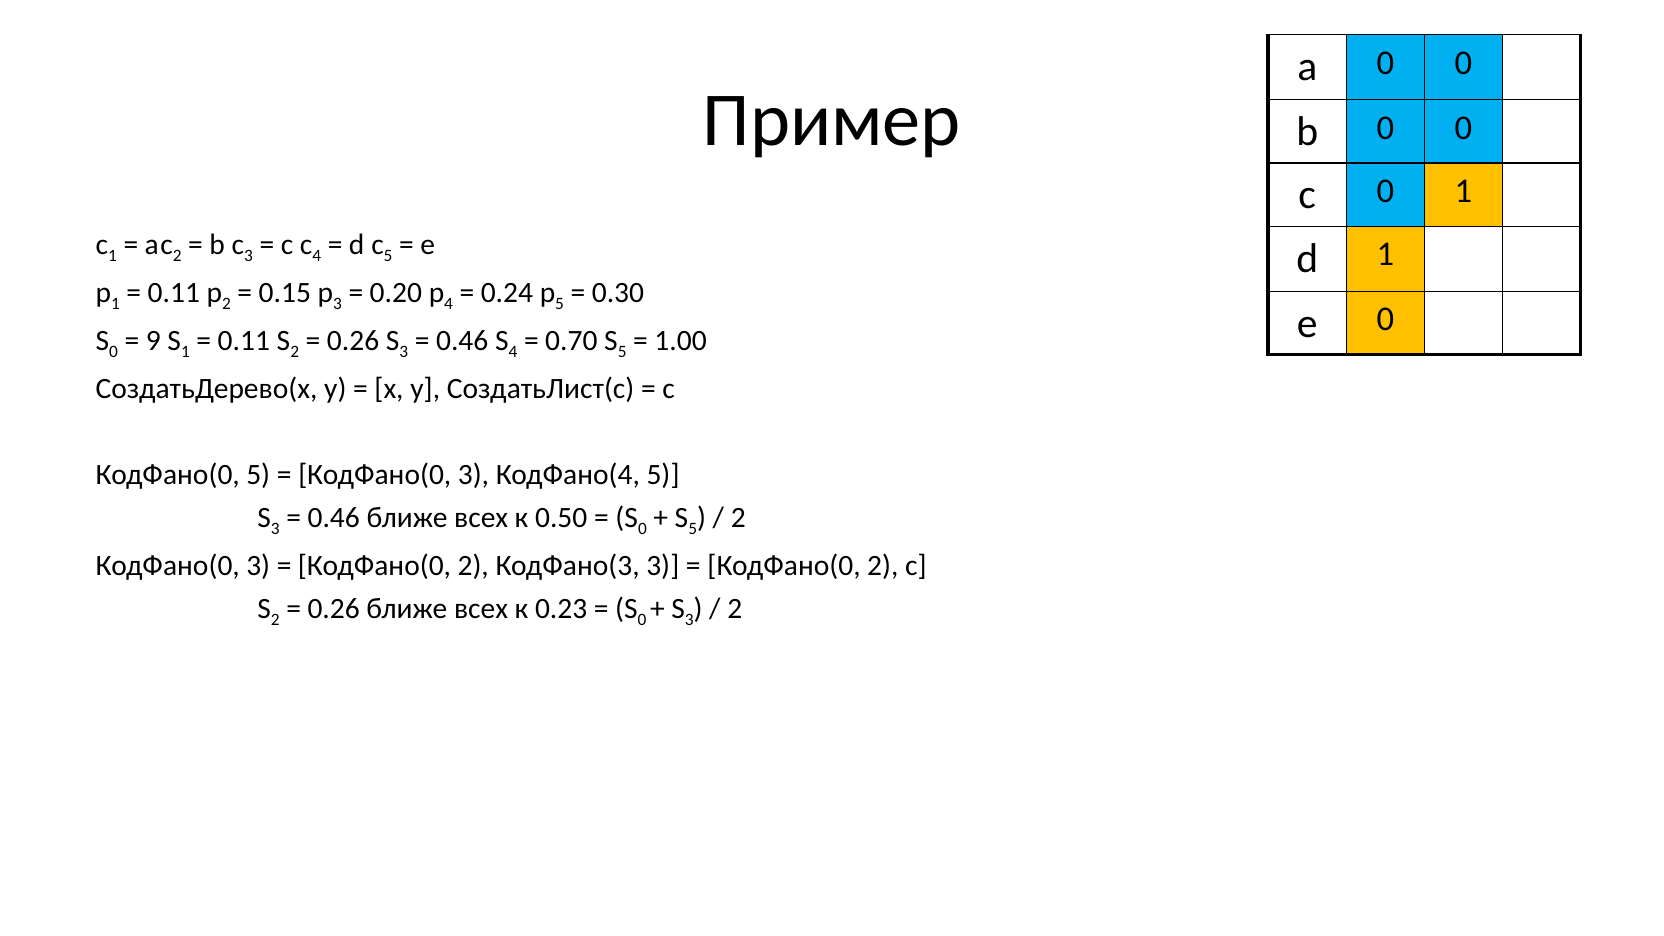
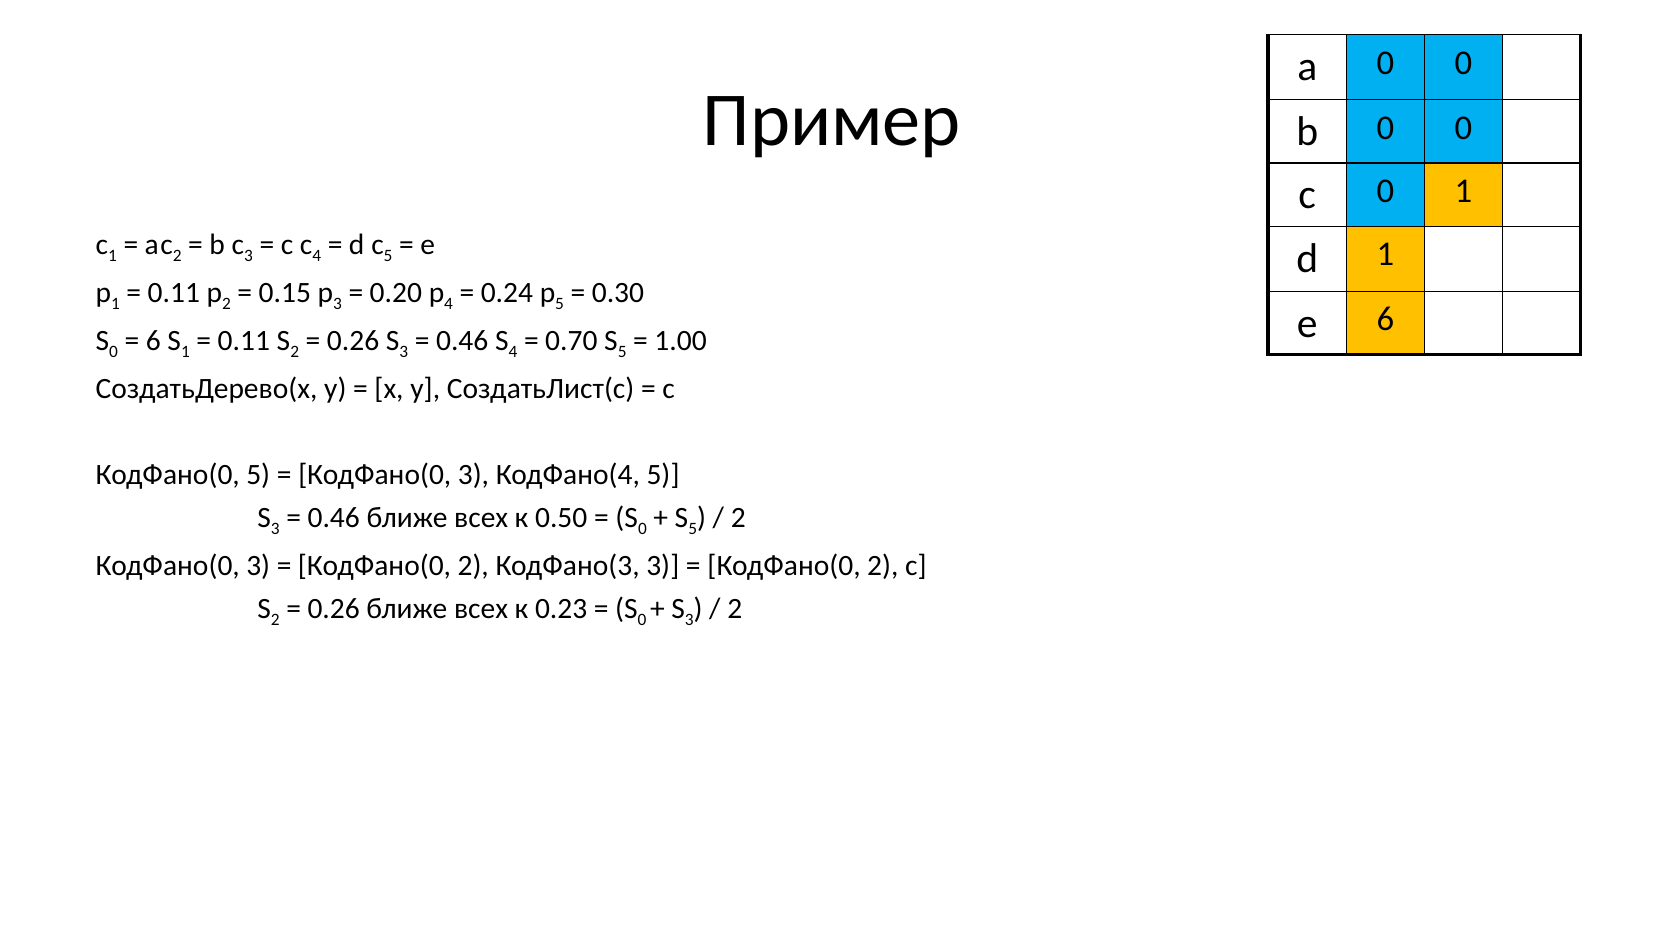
e 0: 0 -> 6
9 at (153, 340): 9 -> 6
